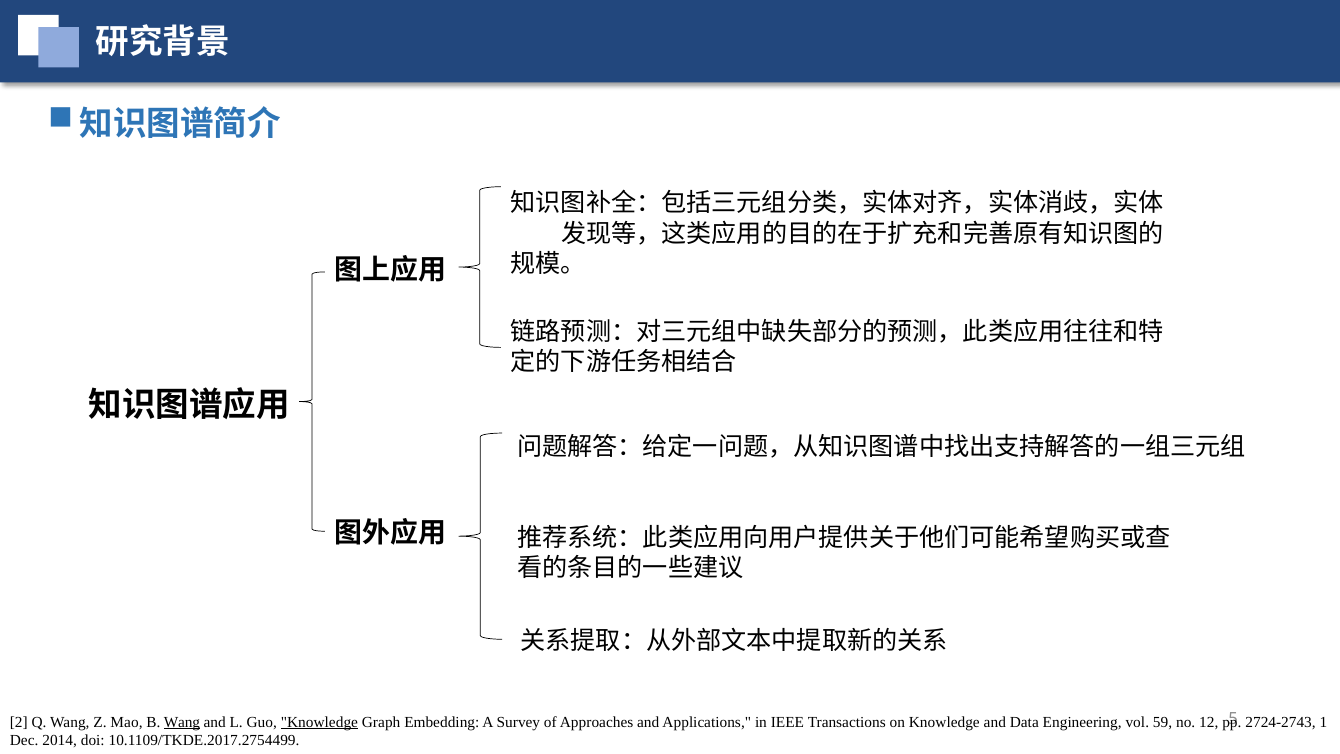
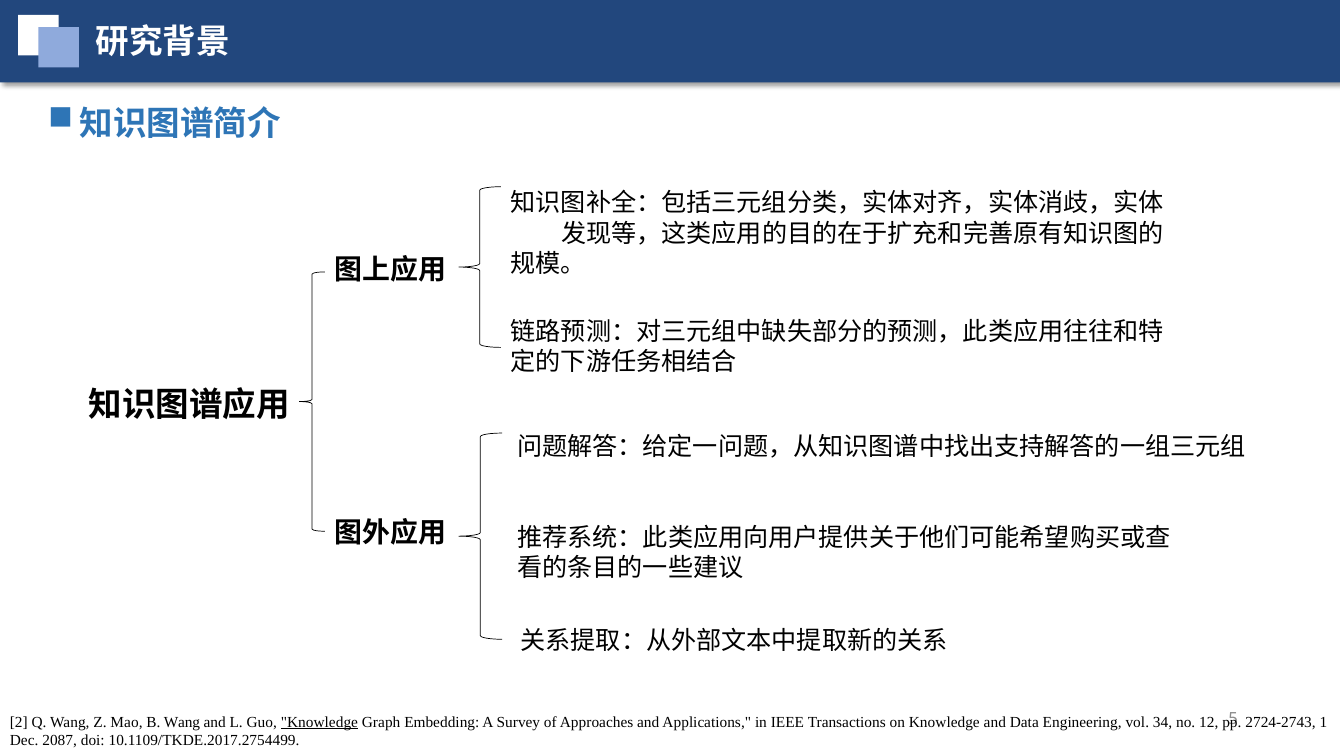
Wang at (182, 722) underline: present -> none
59: 59 -> 34
2014: 2014 -> 2087
